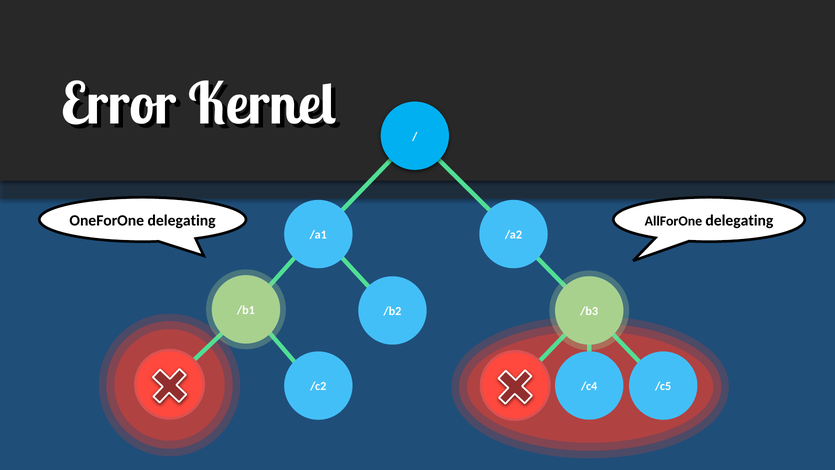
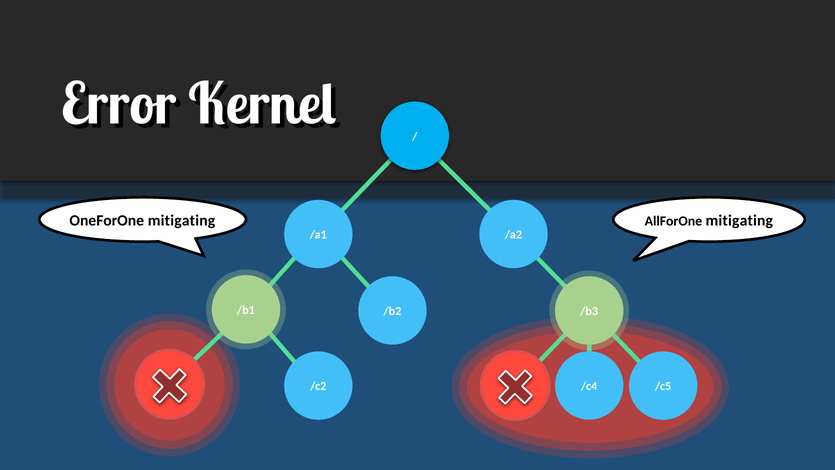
OneForOne delegating: delegating -> mitigating
AllForOne delegating: delegating -> mitigating
